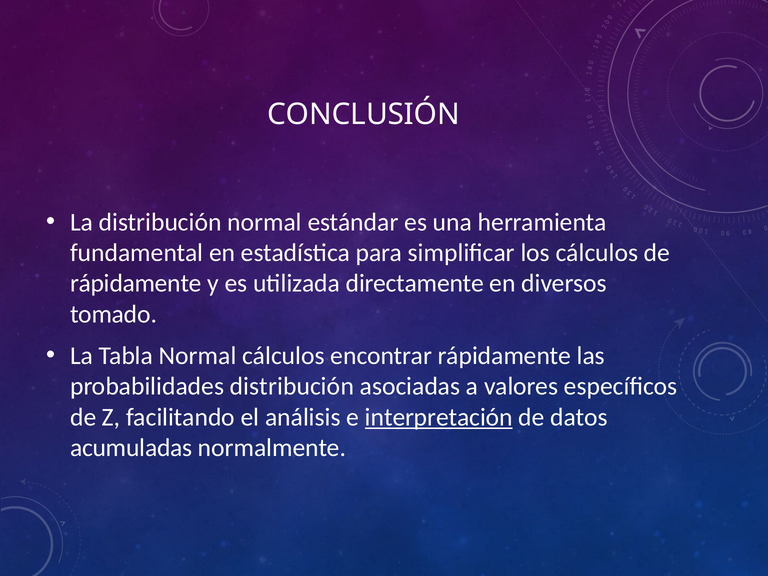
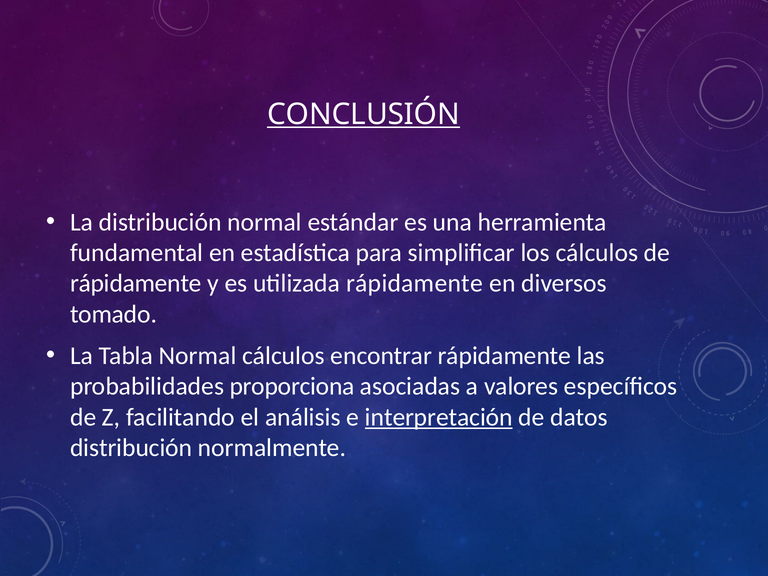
CONCLUSIÓN underline: none -> present
utilizada directamente: directamente -> rápidamente
probabilidades distribución: distribución -> proporciona
acumuladas at (131, 448): acumuladas -> distribución
